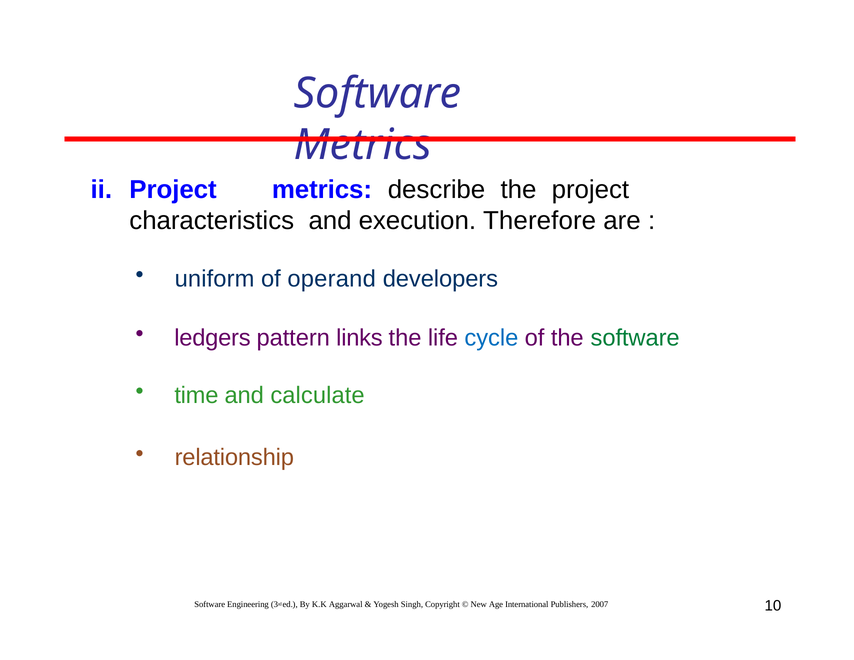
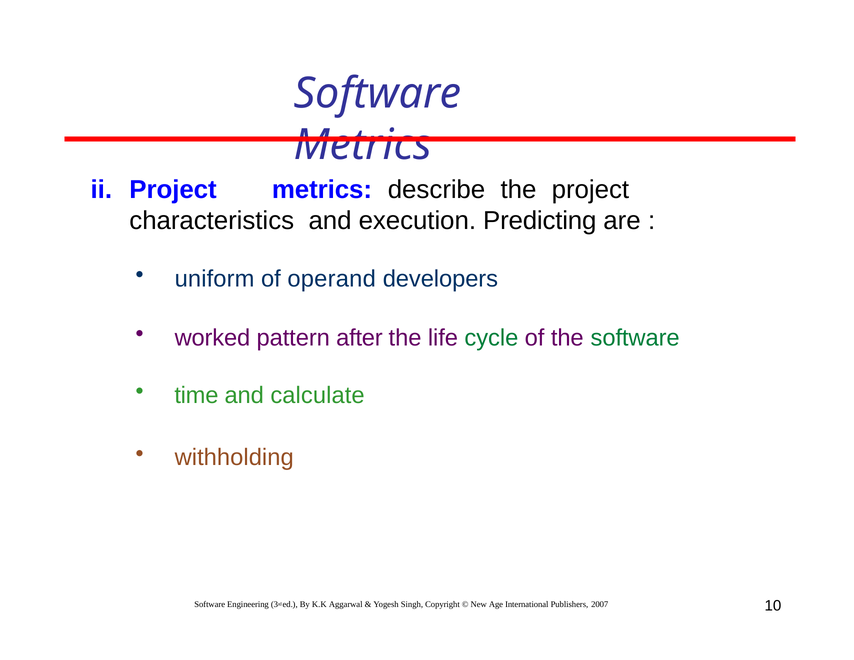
Therefore: Therefore -> Predicting
ledgers: ledgers -> worked
links: links -> after
cycle colour: blue -> green
relationship: relationship -> withholding
